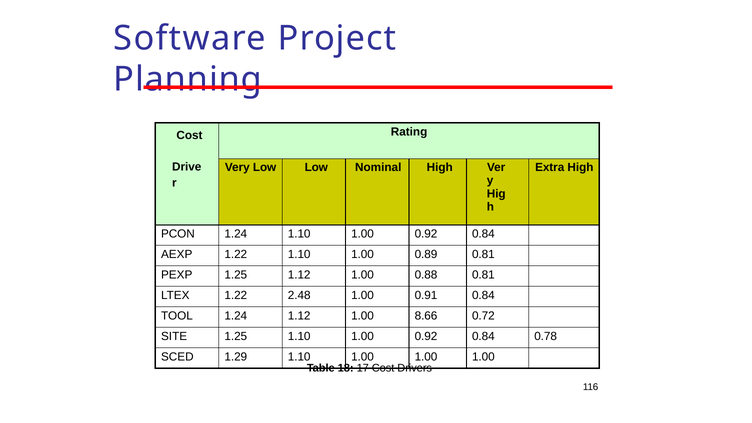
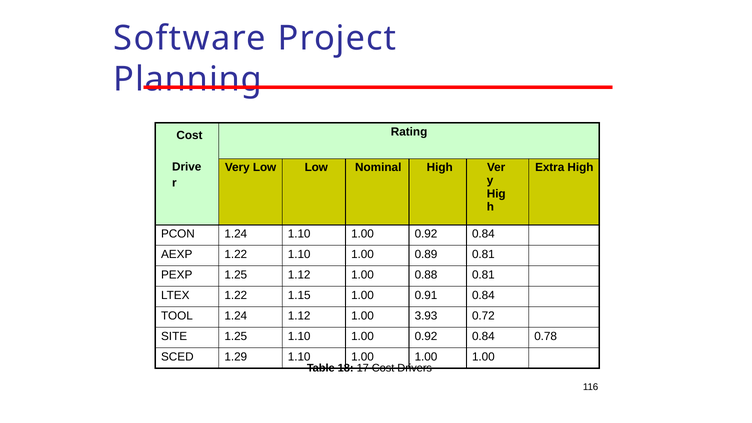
2.48: 2.48 -> 1.15
8.66: 8.66 -> 3.93
